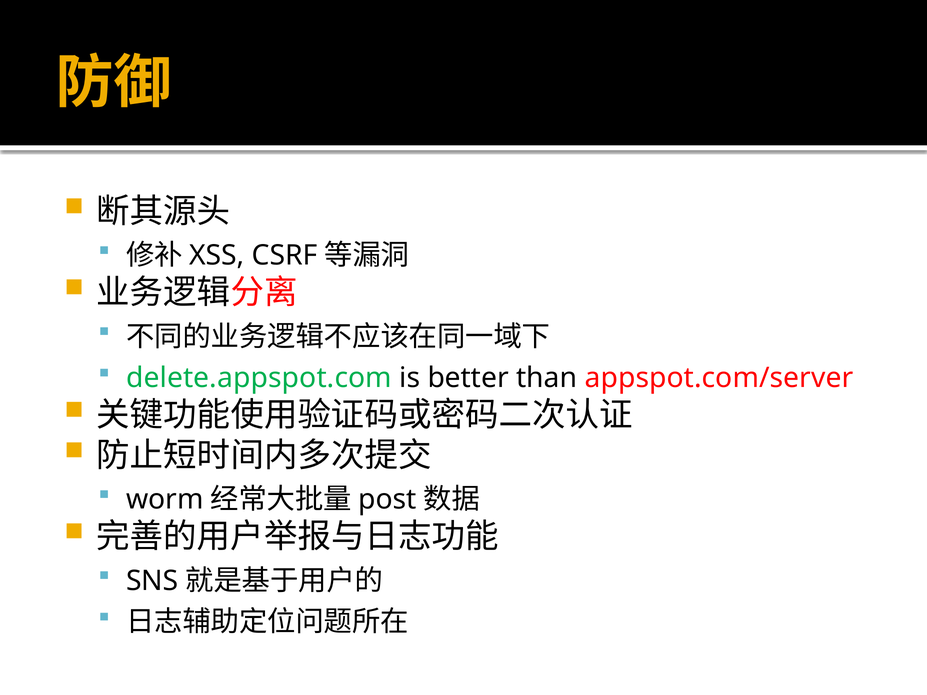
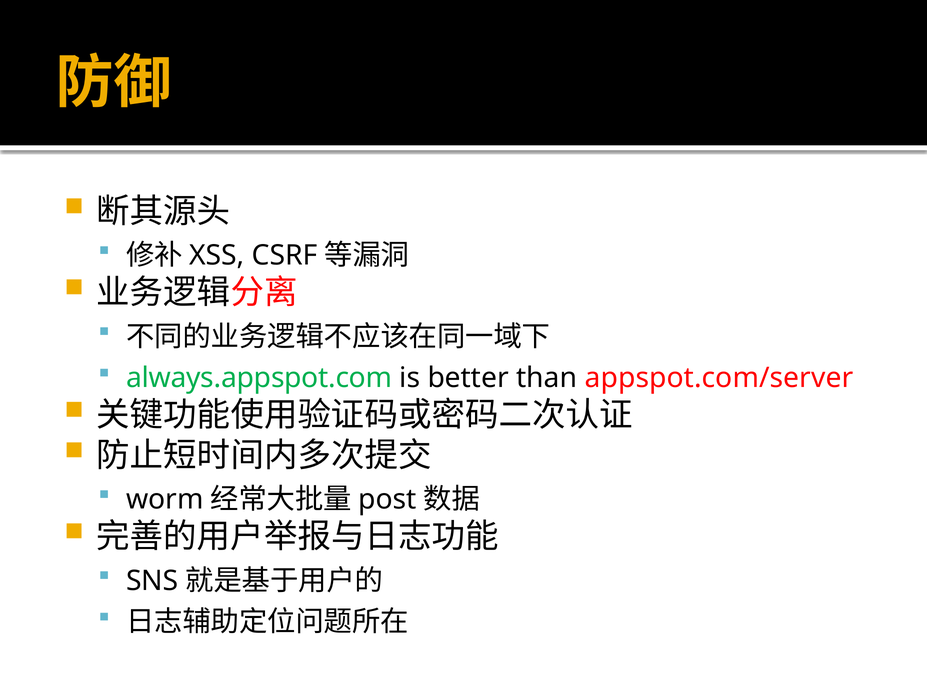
delete.appspot.com: delete.appspot.com -> always.appspot.com
